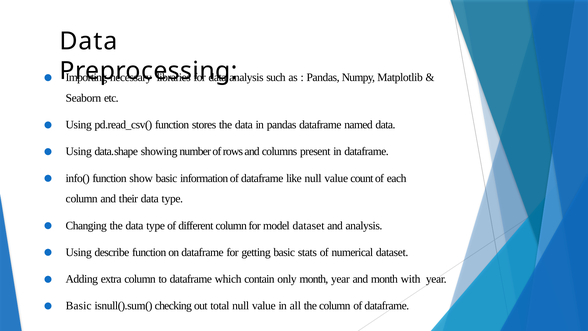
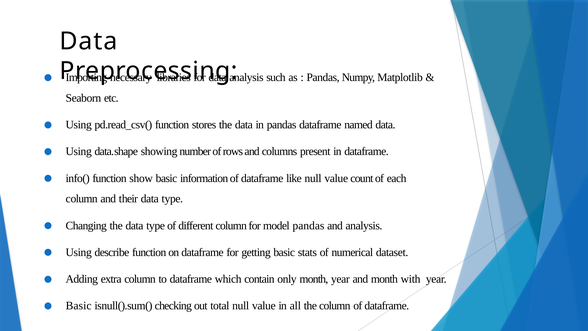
model dataset: dataset -> pandas
